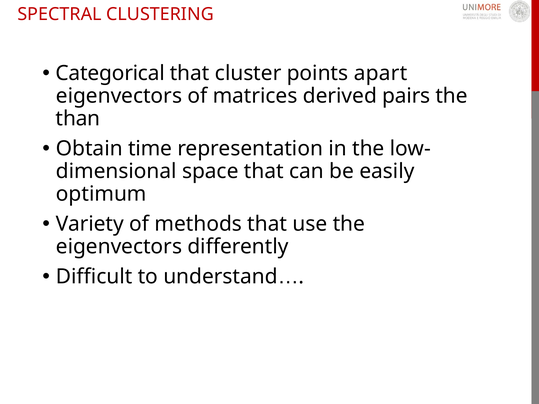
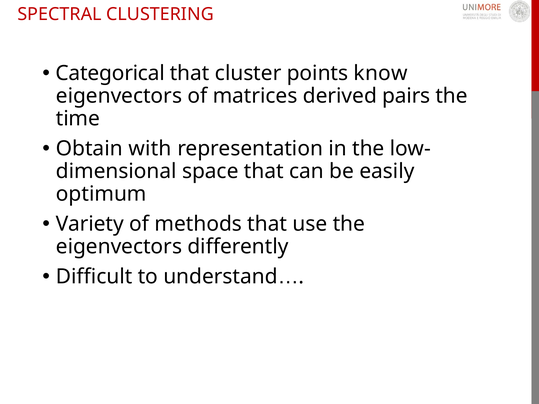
apart: apart -> know
than: than -> time
time: time -> with
